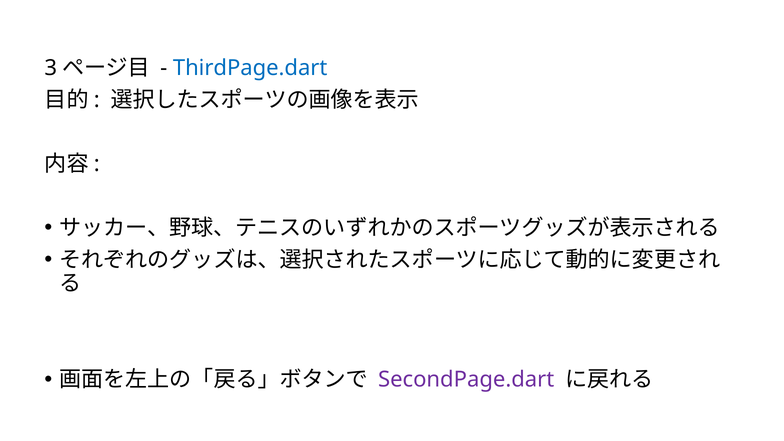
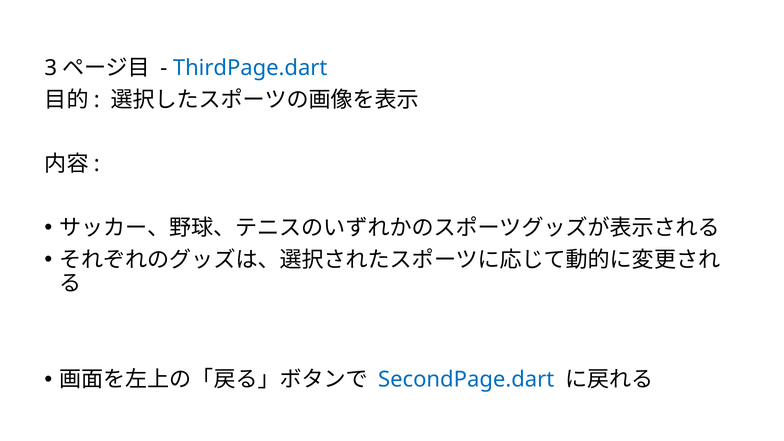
SecondPage.dart colour: purple -> blue
